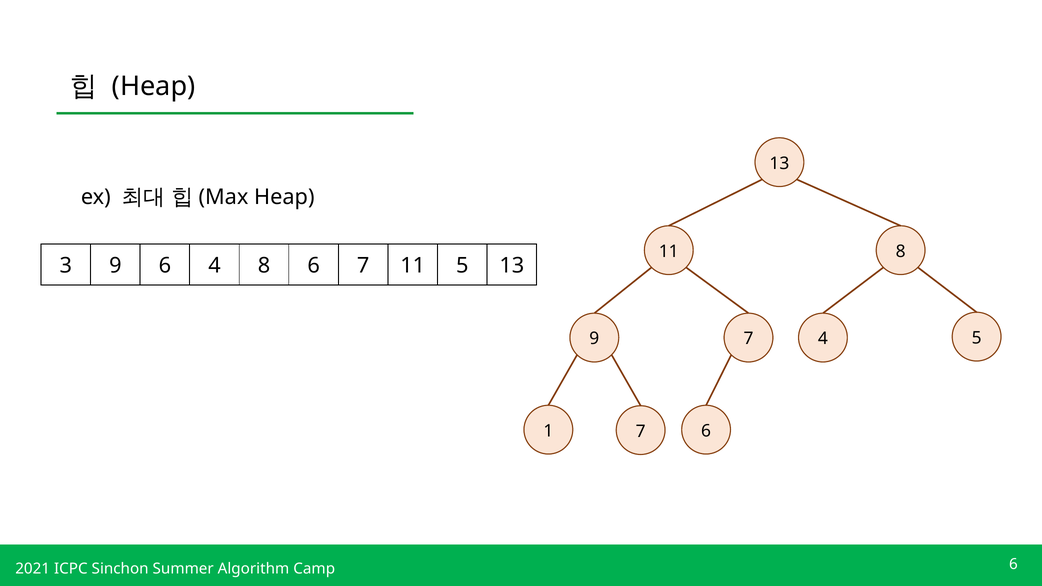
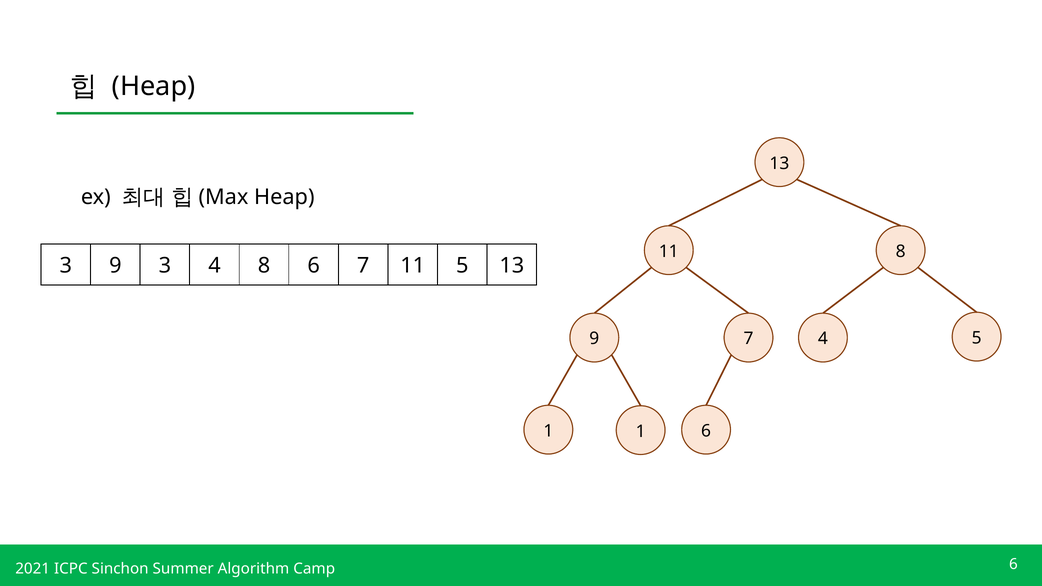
9 6: 6 -> 3
1 7: 7 -> 1
